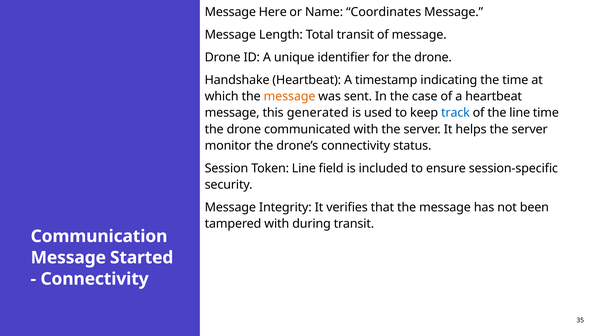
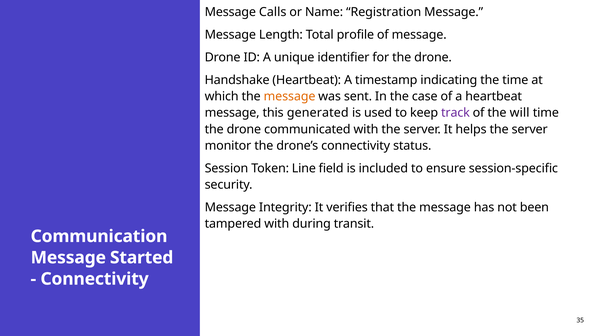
Here: Here -> Calls
Coordinates: Coordinates -> Registration
Total transit: transit -> profile
track colour: blue -> purple
the line: line -> will
